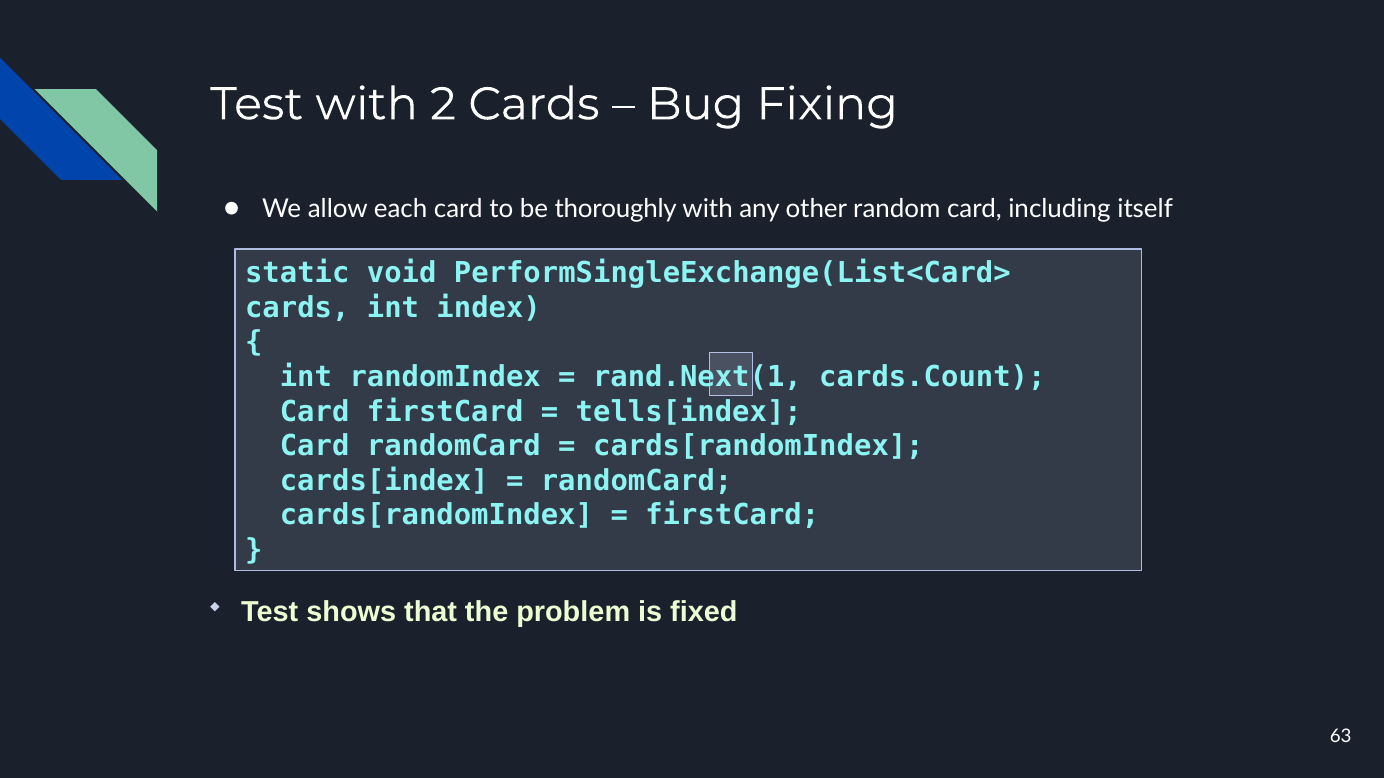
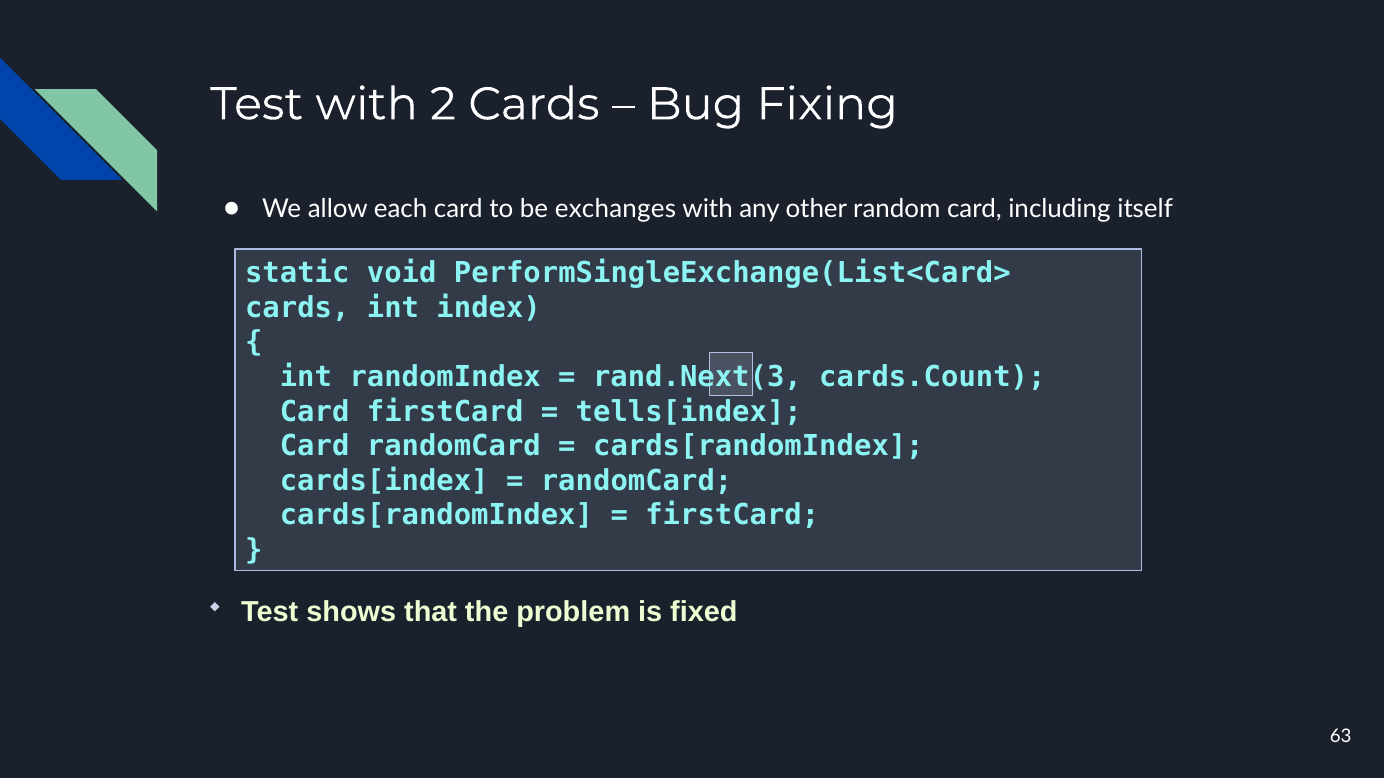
thoroughly: thoroughly -> exchanges
rand.Next(1: rand.Next(1 -> rand.Next(3
